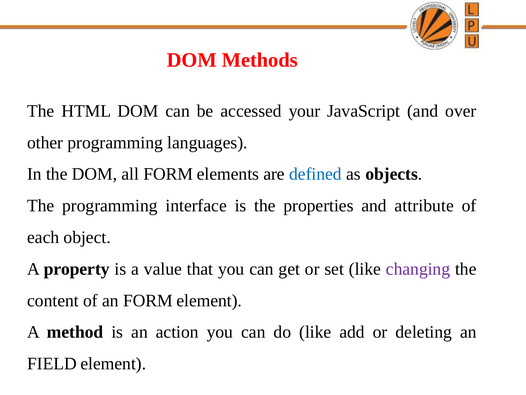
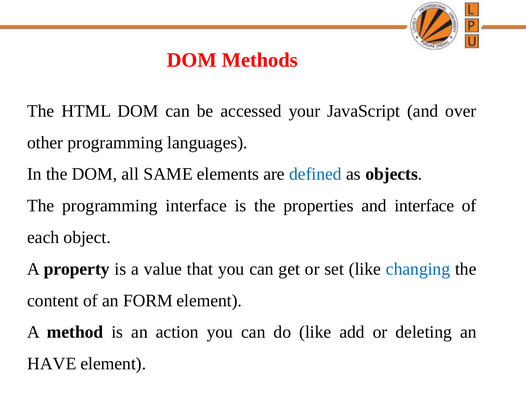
all FORM: FORM -> SAME
and attribute: attribute -> interface
changing colour: purple -> blue
FIELD: FIELD -> HAVE
